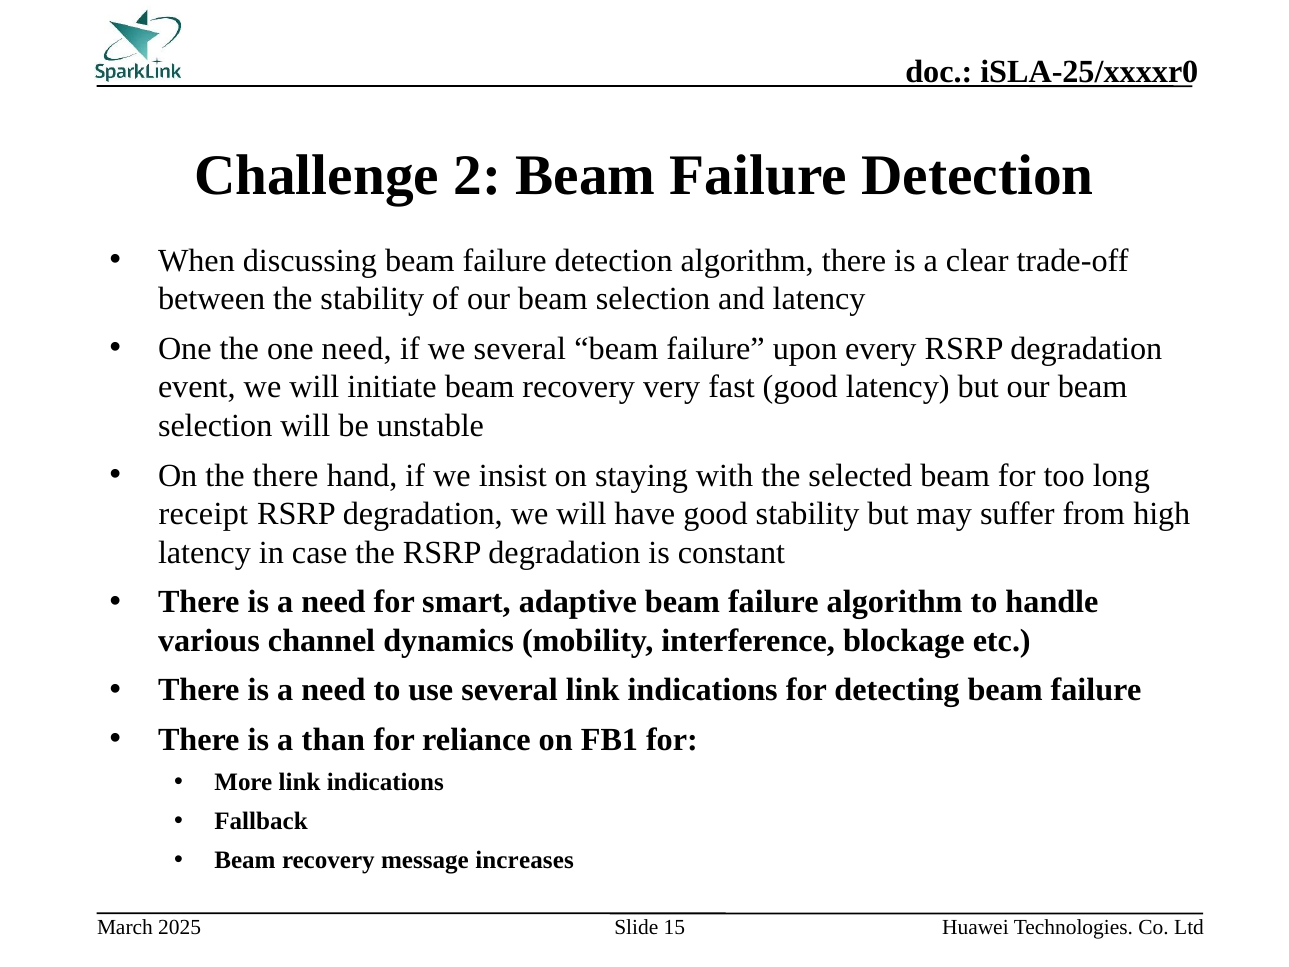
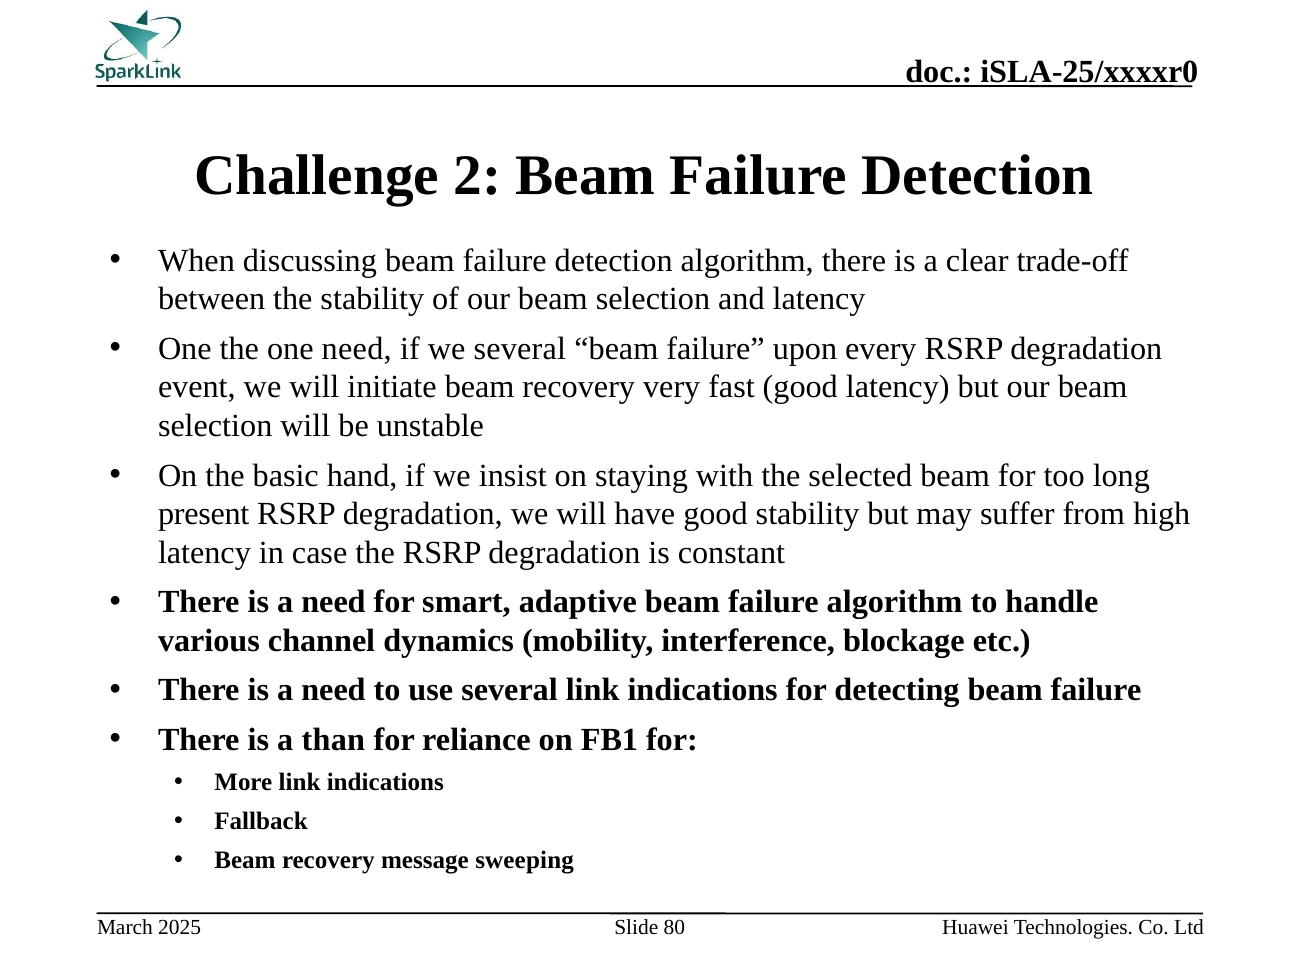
the there: there -> basic
receipt: receipt -> present
increases: increases -> sweeping
15: 15 -> 80
